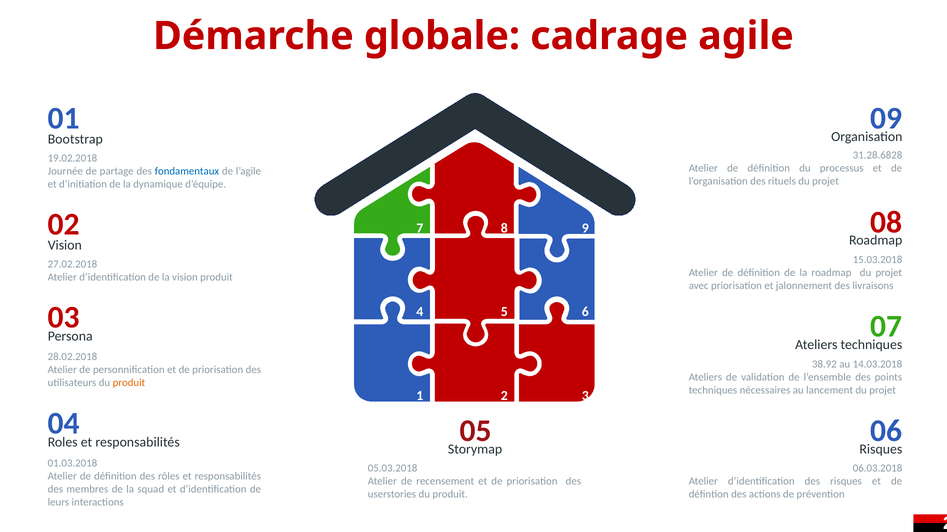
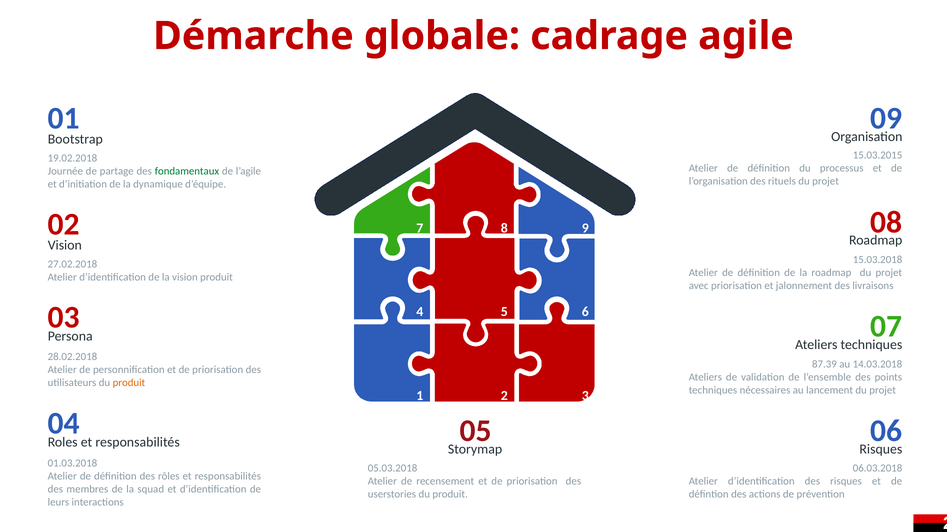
31.28.6828: 31.28.6828 -> 15.03.2015
fondamentaux colour: blue -> green
38.92: 38.92 -> 87.39
